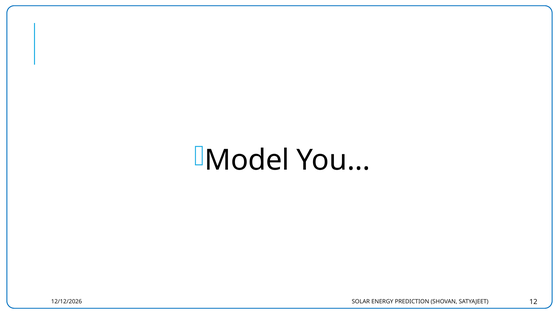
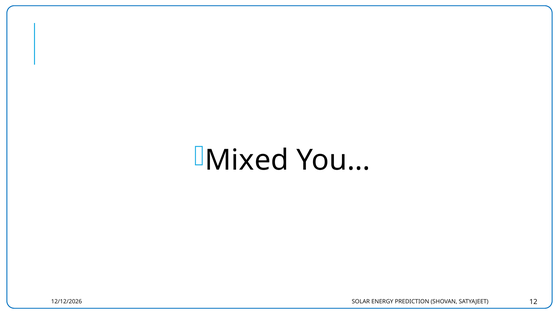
Model: Model -> Mixed
